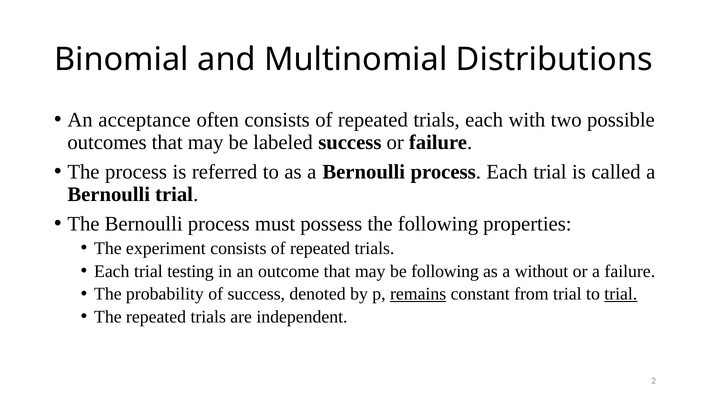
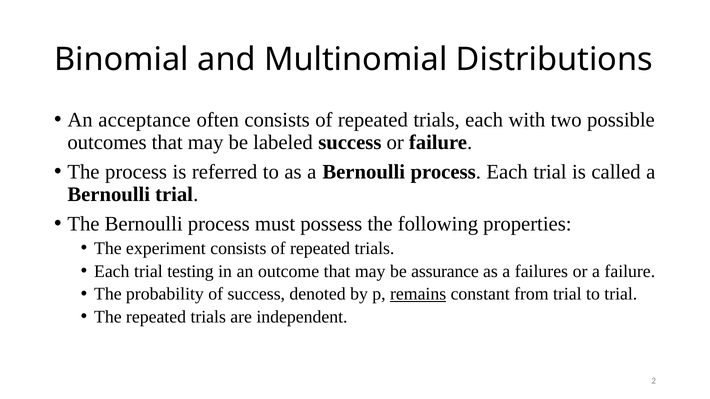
be following: following -> assurance
without: without -> failures
trial at (621, 294) underline: present -> none
